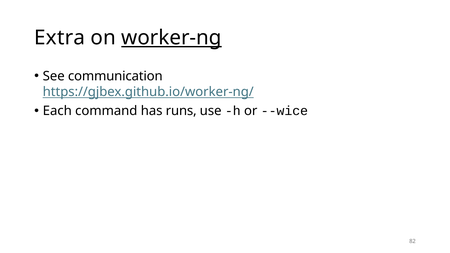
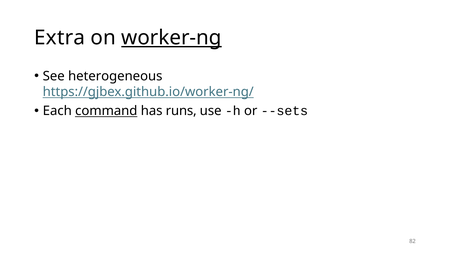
communication: communication -> heterogeneous
command underline: none -> present
--wice: --wice -> --sets
